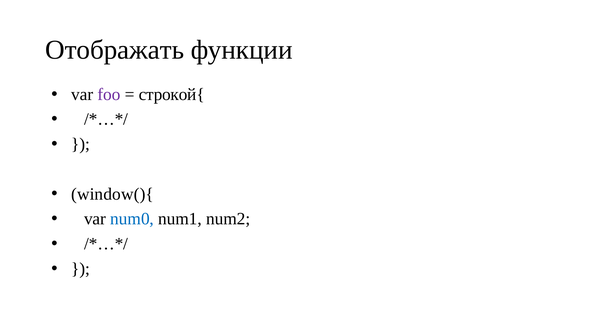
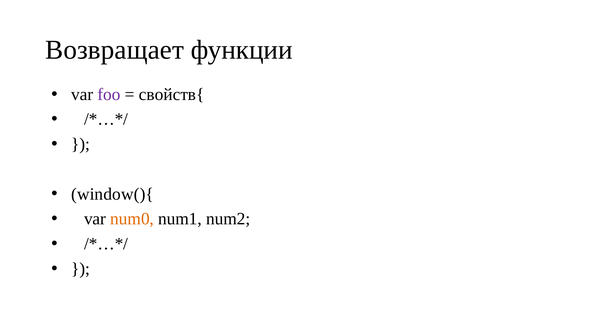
Отображать: Отображать -> Возвращает
строкой{: строкой{ -> свойств{
num0 colour: blue -> orange
